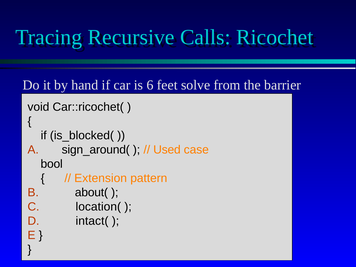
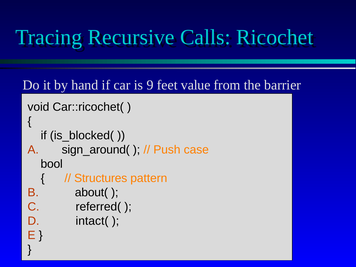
6: 6 -> 9
solve: solve -> value
Used: Used -> Push
Extension: Extension -> Structures
location(: location( -> referred(
